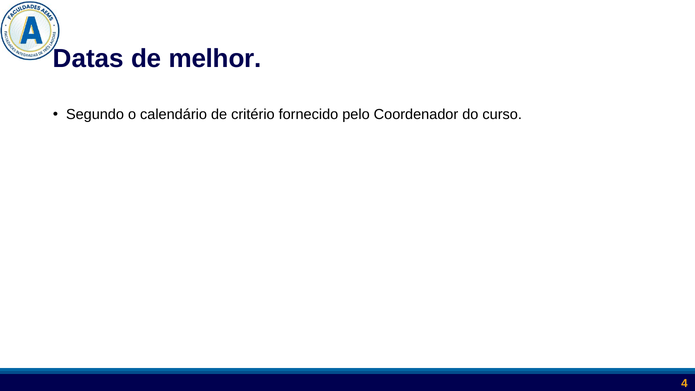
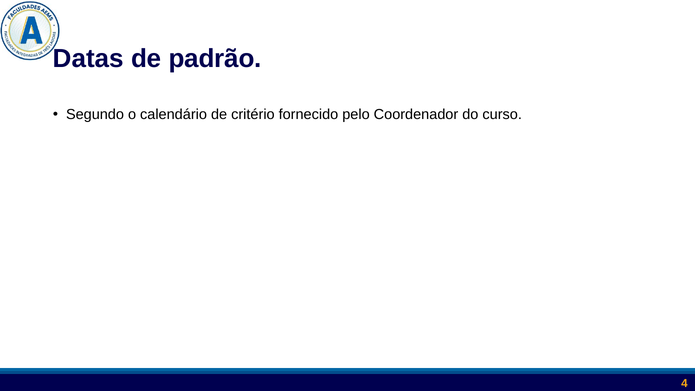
melhor: melhor -> padrão
